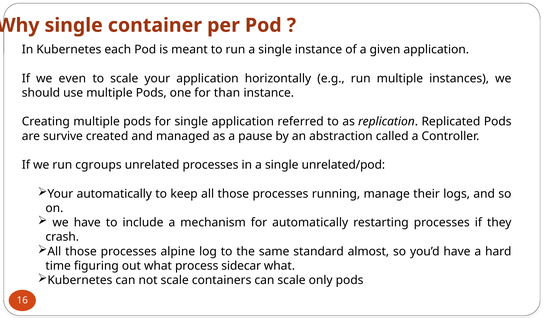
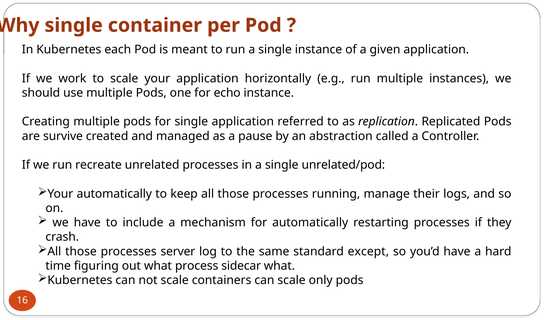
even: even -> work
than: than -> echo
cgroups: cgroups -> recreate
alpine: alpine -> server
almost: almost -> except
